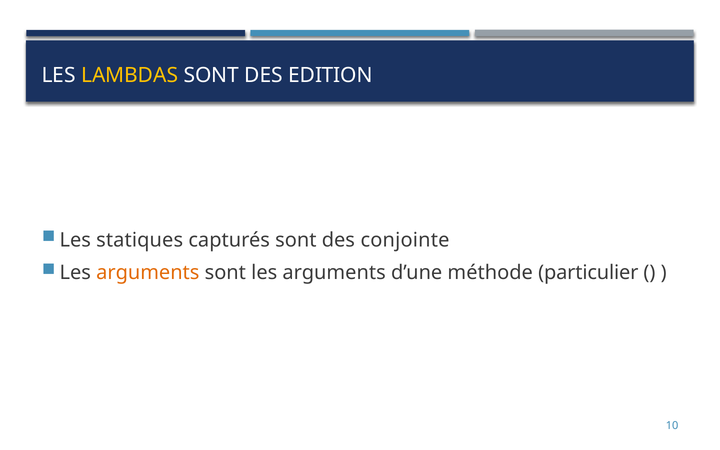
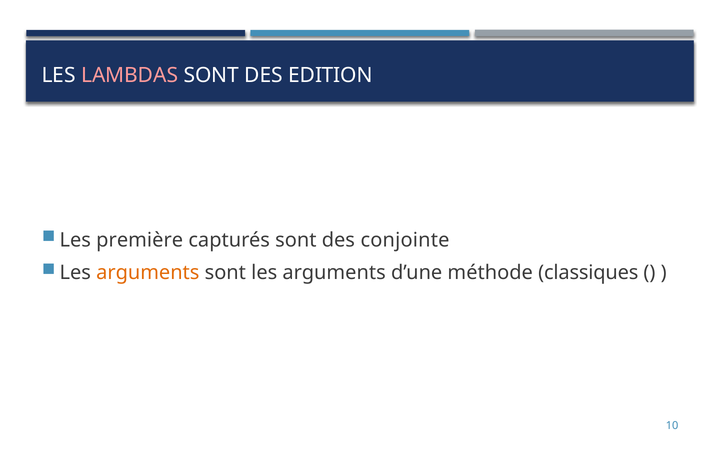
LAMBDAS colour: yellow -> pink
statiques: statiques -> première
particulier: particulier -> classiques
